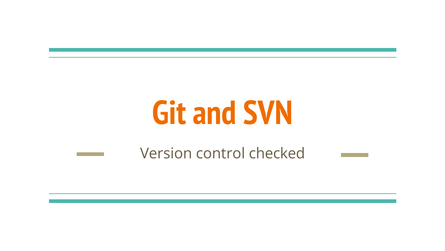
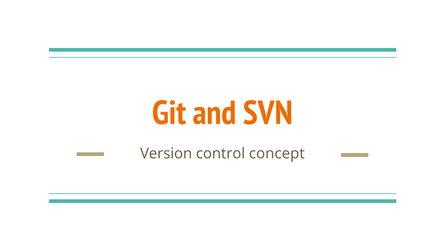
checked: checked -> concept
